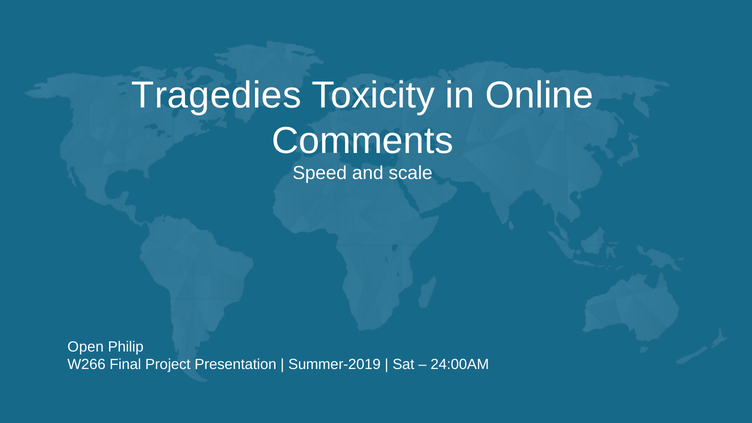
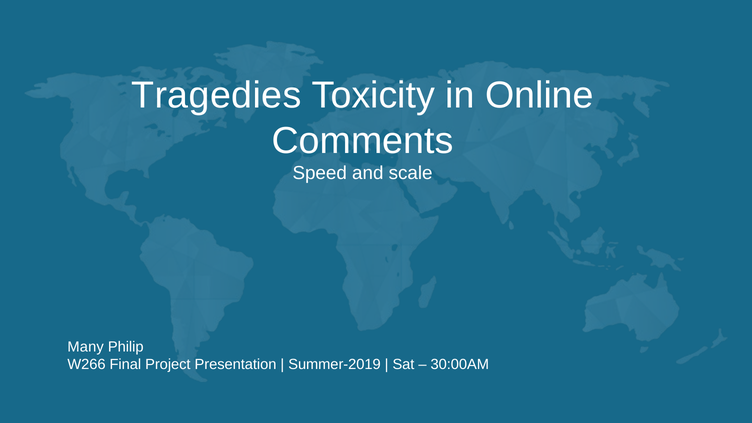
Open: Open -> Many
24:00AM: 24:00AM -> 30:00AM
